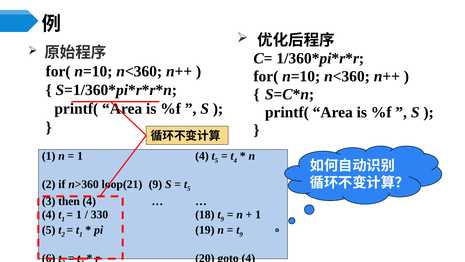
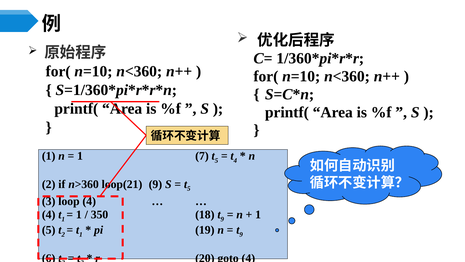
1 4: 4 -> 7
then: then -> loop
330: 330 -> 350
